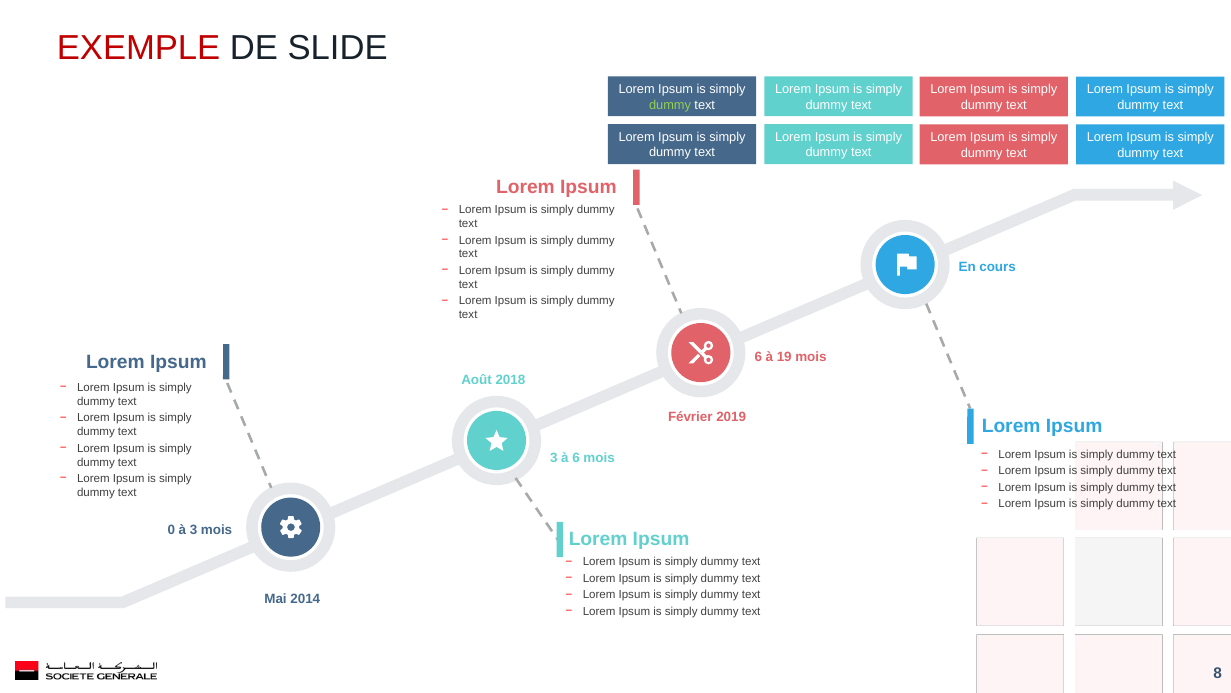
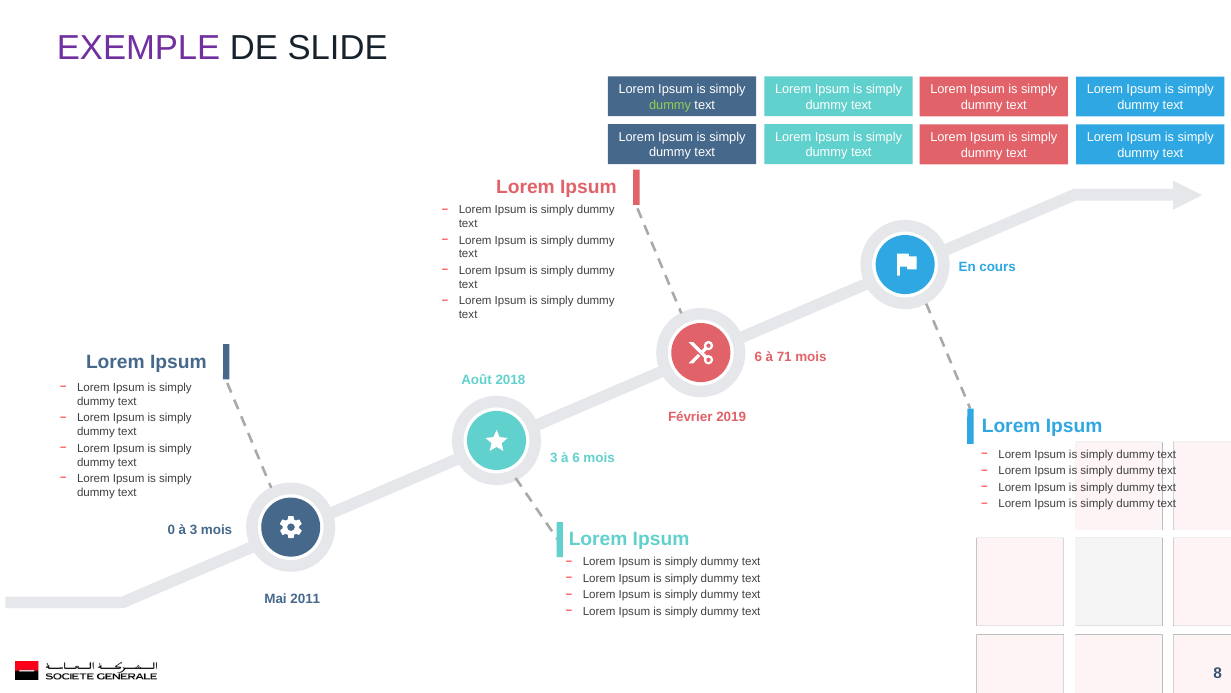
EXEMPLE colour: red -> purple
19: 19 -> 71
2014: 2014 -> 2011
